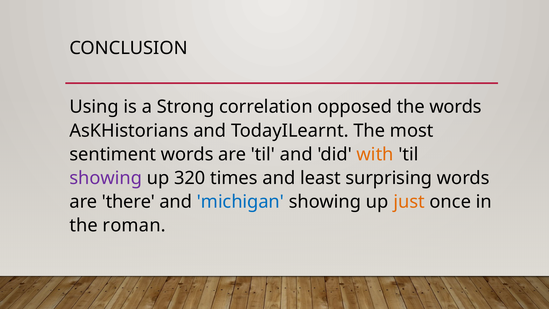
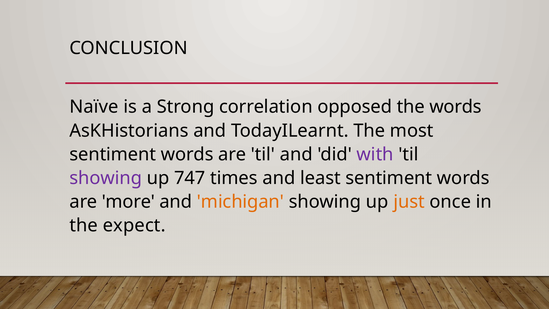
Using: Using -> Naïve
with colour: orange -> purple
320: 320 -> 747
least surprising: surprising -> sentiment
there: there -> more
michigan colour: blue -> orange
roman: roman -> expect
